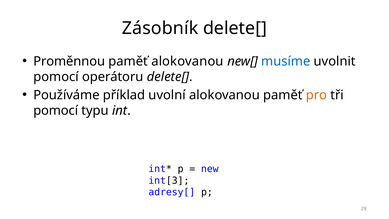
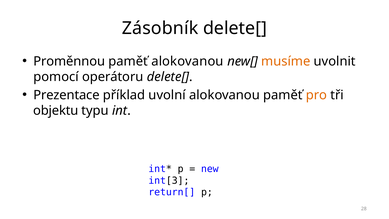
musíme colour: blue -> orange
Používáme: Používáme -> Prezentace
pomocí at (56, 110): pomocí -> objektu
adresy[: adresy[ -> return[
